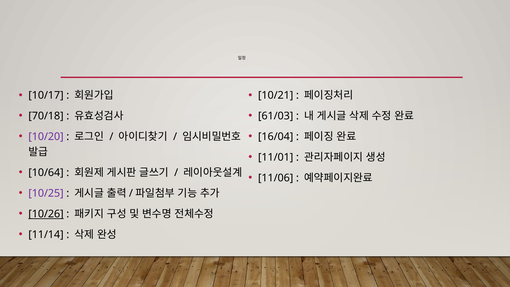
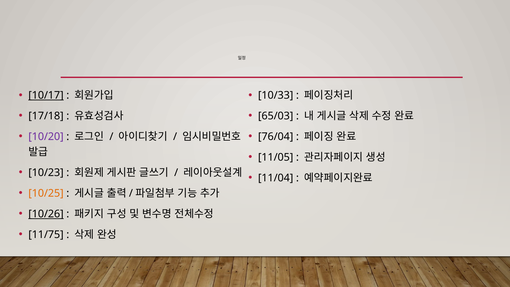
10/17 underline: none -> present
10/21: 10/21 -> 10/33
70/18: 70/18 -> 17/18
61/03: 61/03 -> 65/03
16/04: 16/04 -> 76/04
11/01: 11/01 -> 11/05
10/64: 10/64 -> 10/23
11/06: 11/06 -> 11/04
10/25 colour: purple -> orange
11/14: 11/14 -> 11/75
